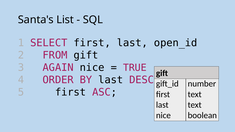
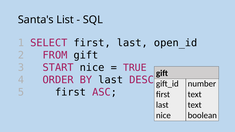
AGAIN: AGAIN -> START
